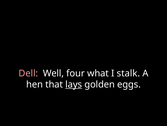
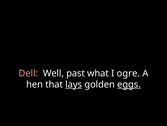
four: four -> past
stalk: stalk -> ogre
eggs underline: none -> present
